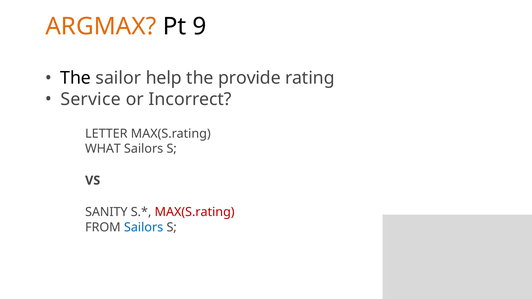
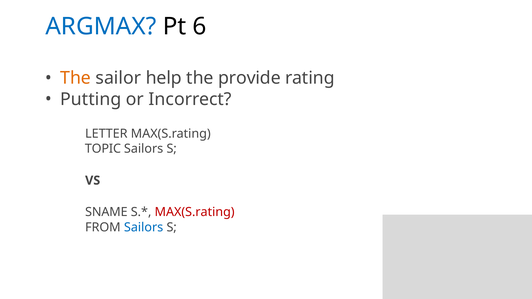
ARGMAX colour: orange -> blue
9: 9 -> 6
The at (76, 78) colour: black -> orange
Service: Service -> Putting
WHAT: WHAT -> TOPIC
SANITY: SANITY -> SNAME
